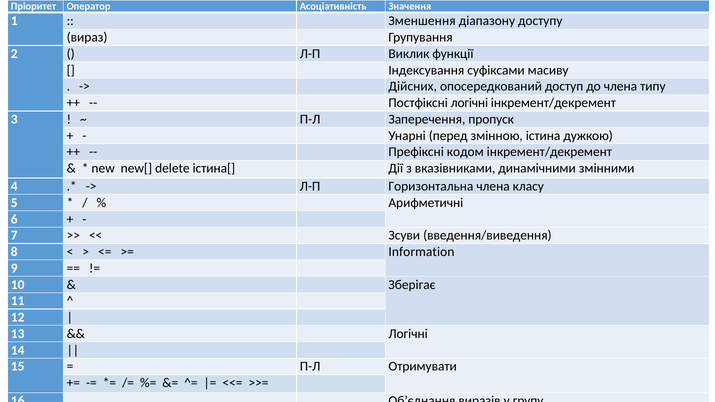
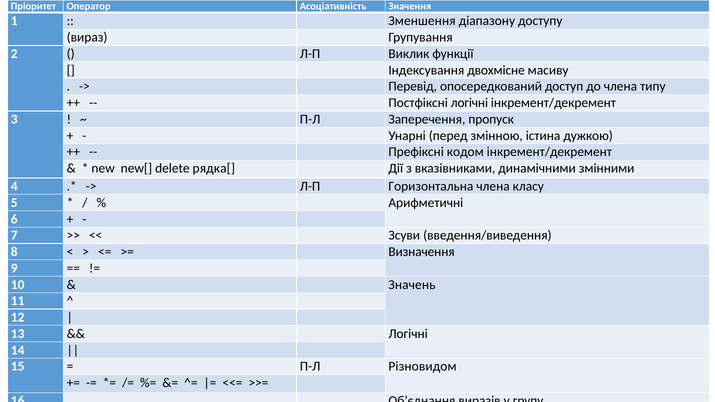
суфіксами: суфіксами -> двохмісне
Дійсних: Дійсних -> Перевід
істина[: істина[ -> рядка[
Information: Information -> Визначення
Зберігає: Зберігає -> Значень
Отримувати: Отримувати -> Різновидом
